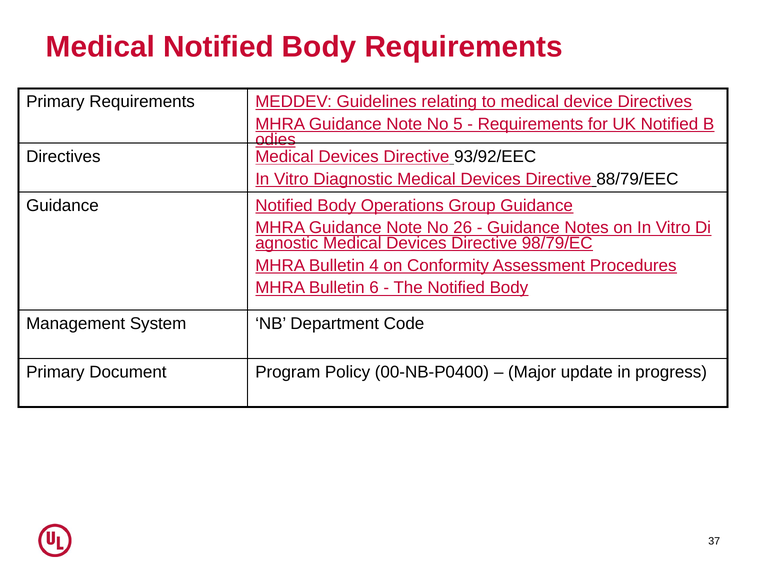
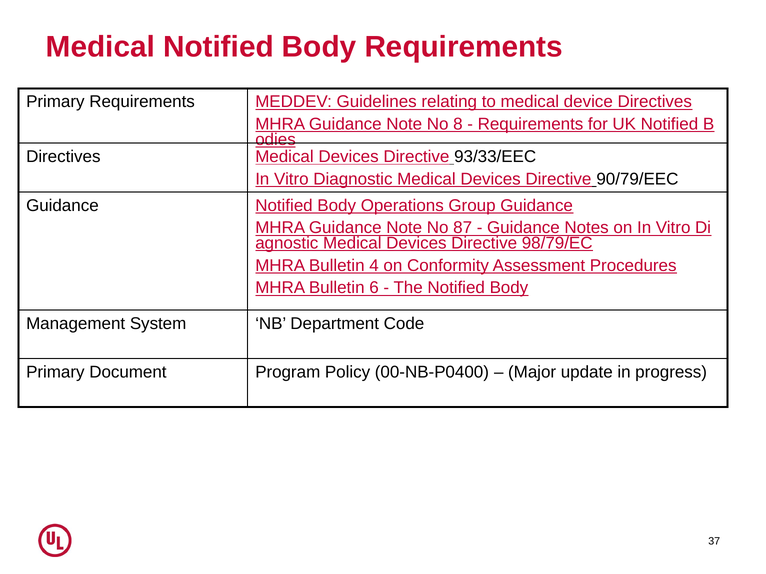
5: 5 -> 8
93/92/EEC: 93/92/EEC -> 93/33/EEC
88/79/EEC: 88/79/EEC -> 90/79/EEC
26: 26 -> 87
